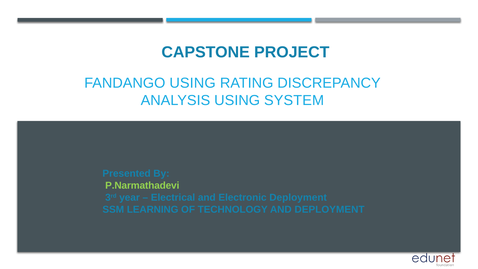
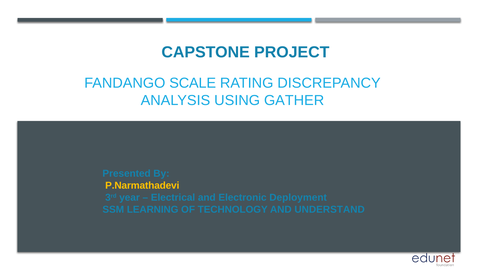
FANDANGO USING: USING -> SCALE
SYSTEM: SYSTEM -> GATHER
P.Narmathadevi colour: light green -> yellow
AND DEPLOYMENT: DEPLOYMENT -> UNDERSTAND
